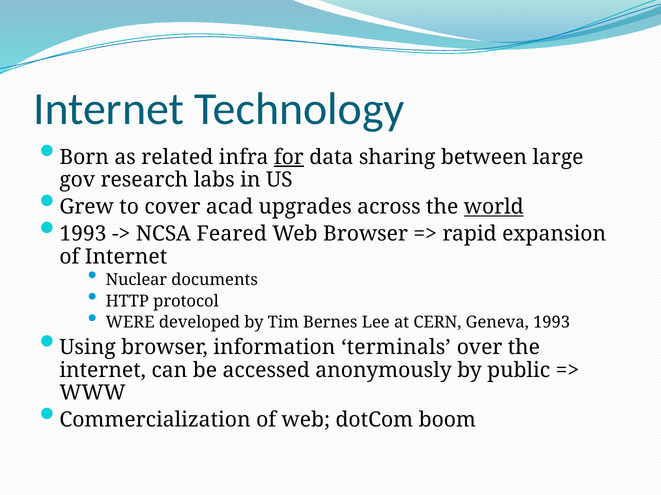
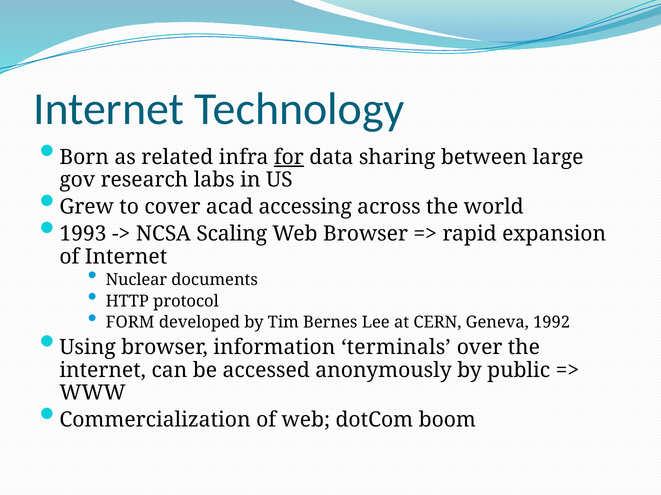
upgrades: upgrades -> accessing
world underline: present -> none
Feared: Feared -> Scaling
WERE: WERE -> FORM
Geneva 1993: 1993 -> 1992
